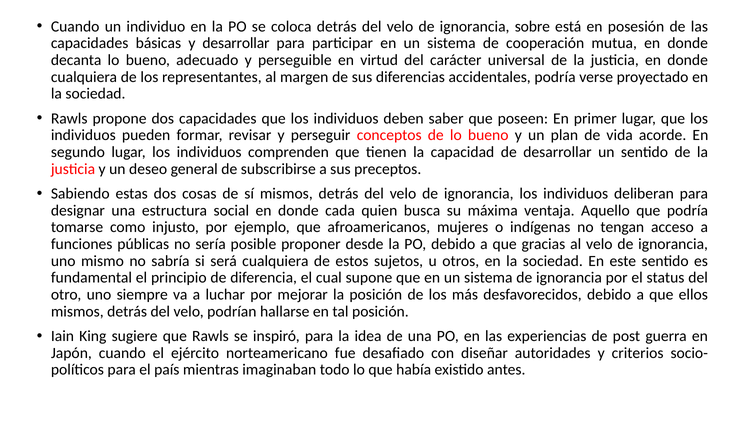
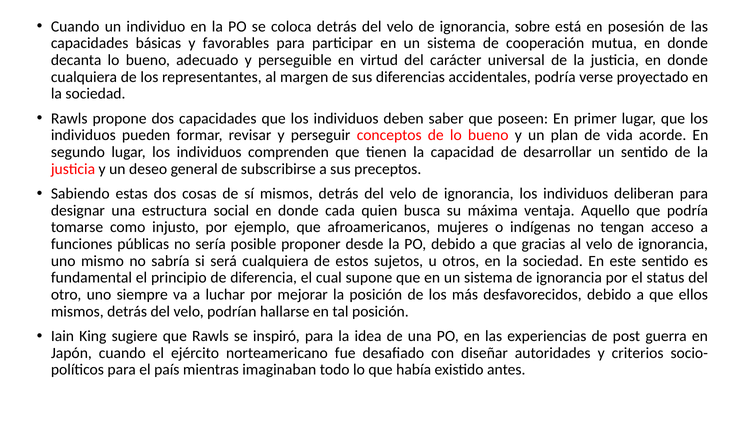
y desarrollar: desarrollar -> favorables
